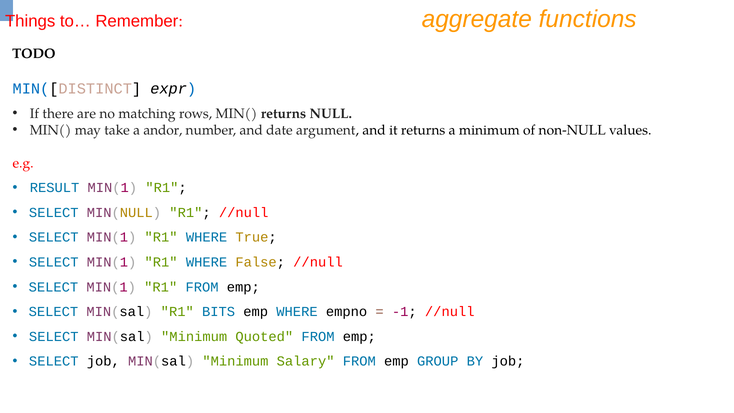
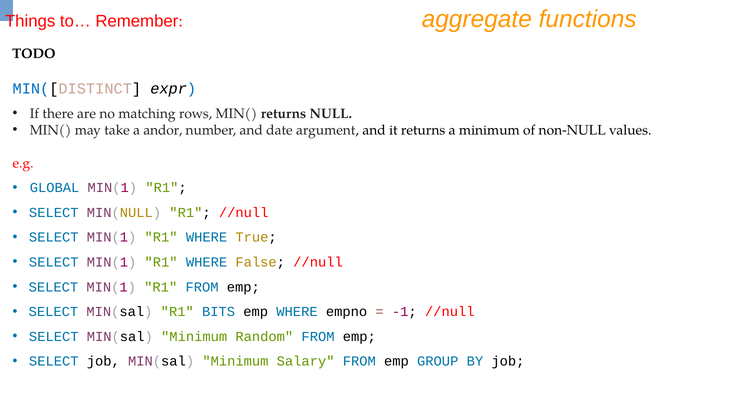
RESULT: RESULT -> GLOBAL
Quoted: Quoted -> Random
